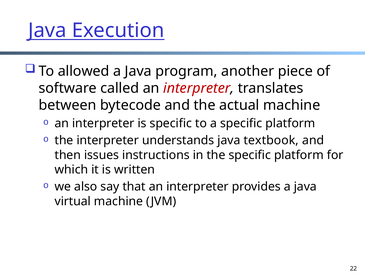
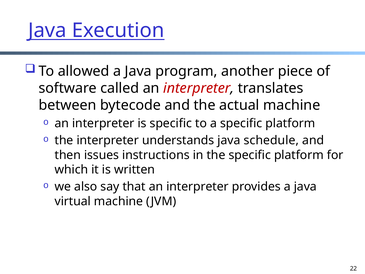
textbook: textbook -> schedule
